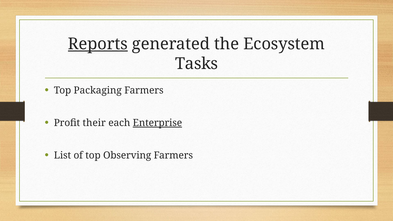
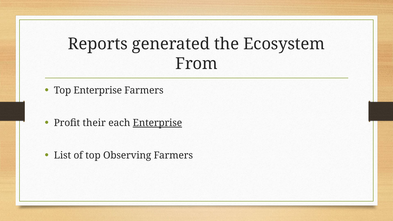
Reports underline: present -> none
Tasks: Tasks -> From
Top Packaging: Packaging -> Enterprise
